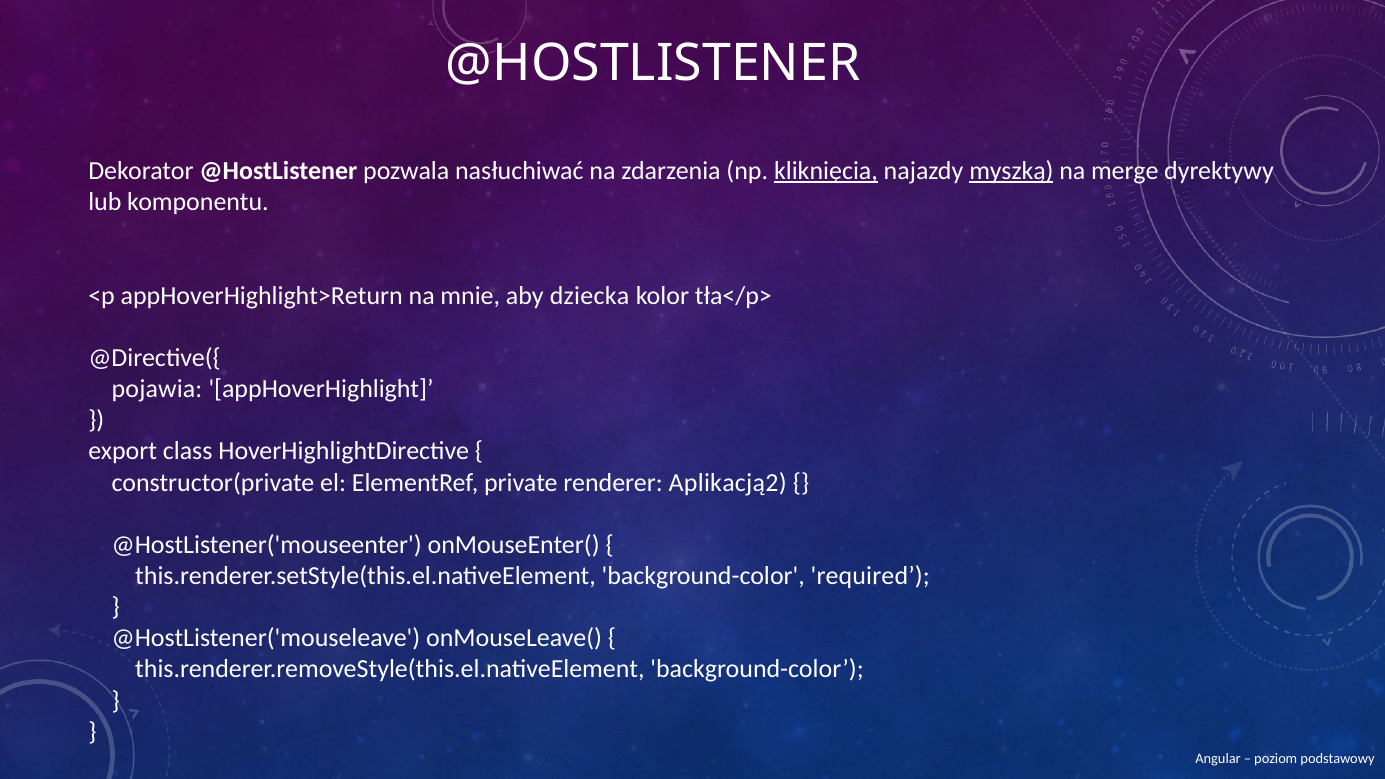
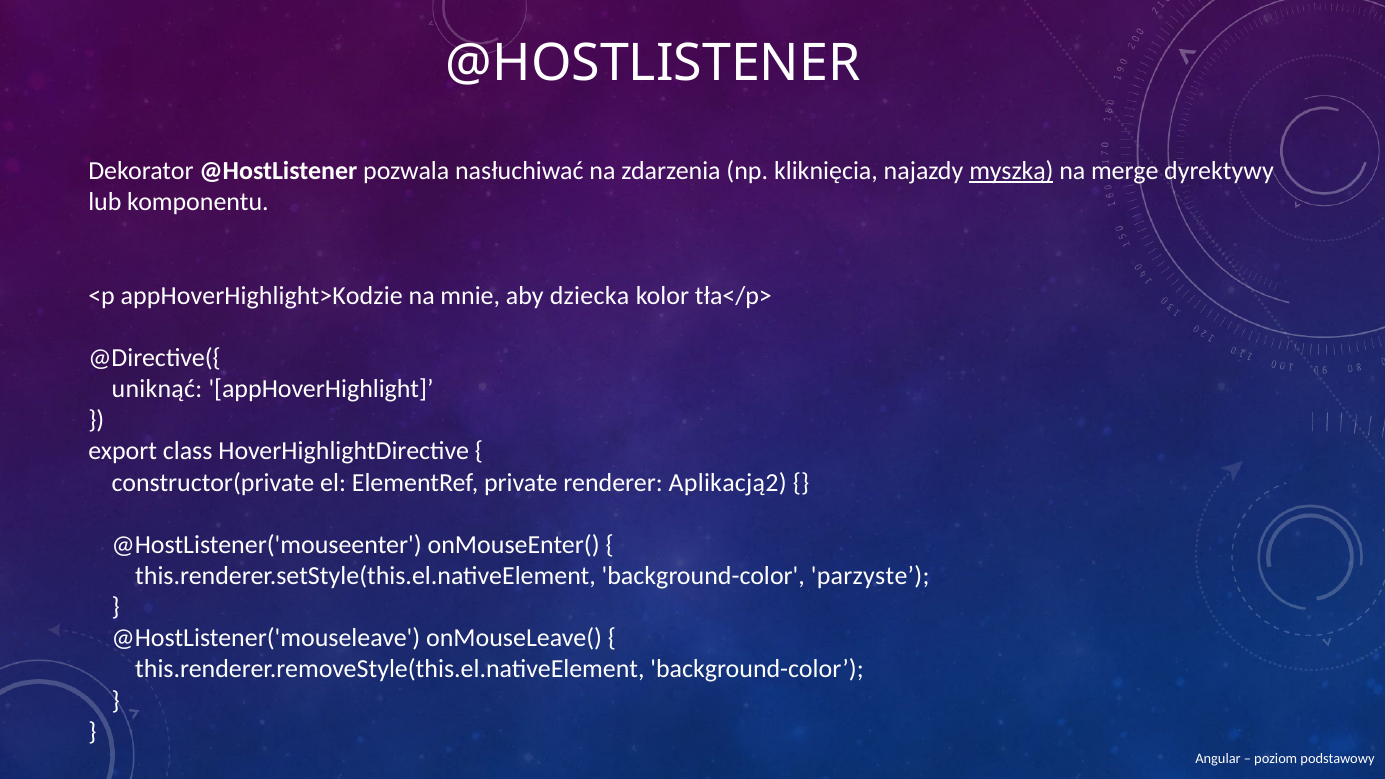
kliknięcia underline: present -> none
appHoverHighlight>Return: appHoverHighlight>Return -> appHoverHighlight>Kodzie
pojawia: pojawia -> uniknąć
required: required -> parzyste
